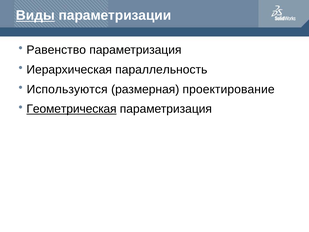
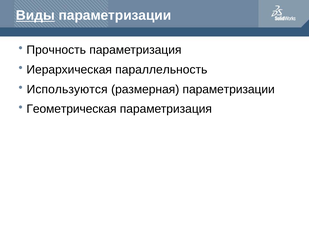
Равенство: Равенство -> Прочность
размерная проектирование: проектирование -> параметризации
Геометрическая underline: present -> none
